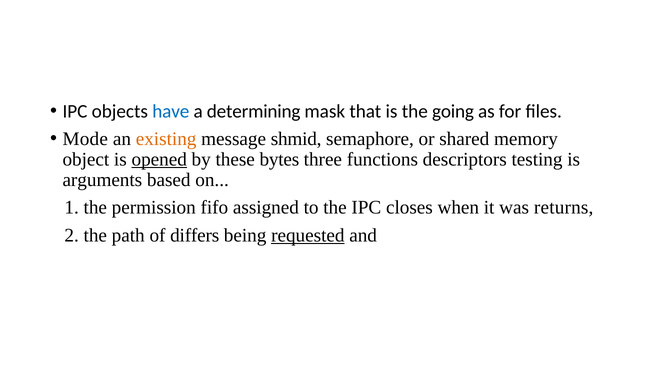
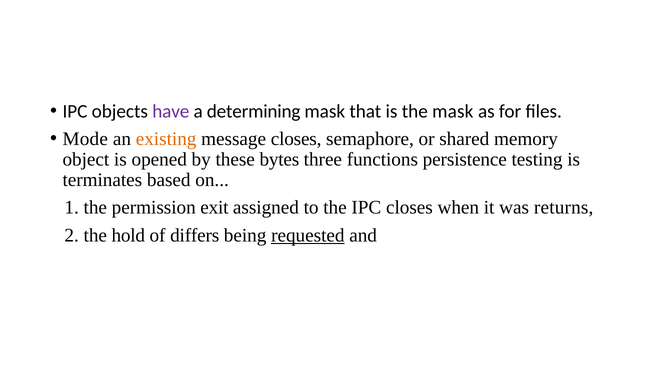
have colour: blue -> purple
the going: going -> mask
message shmid: shmid -> closes
opened underline: present -> none
descriptors: descriptors -> persistence
arguments: arguments -> terminates
fifo: fifo -> exit
path: path -> hold
